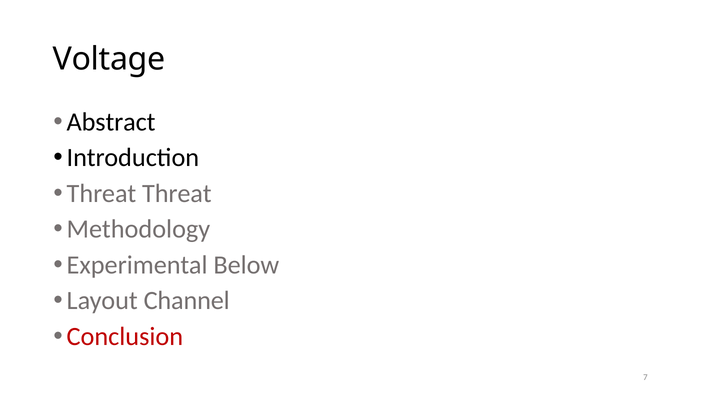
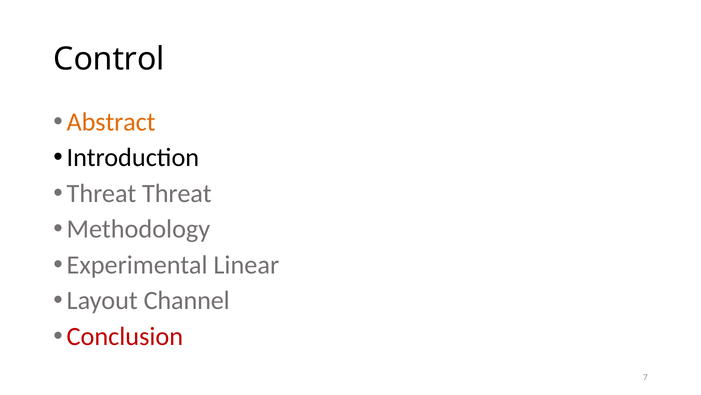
Voltage: Voltage -> Control
Abstract colour: black -> orange
Below: Below -> Linear
